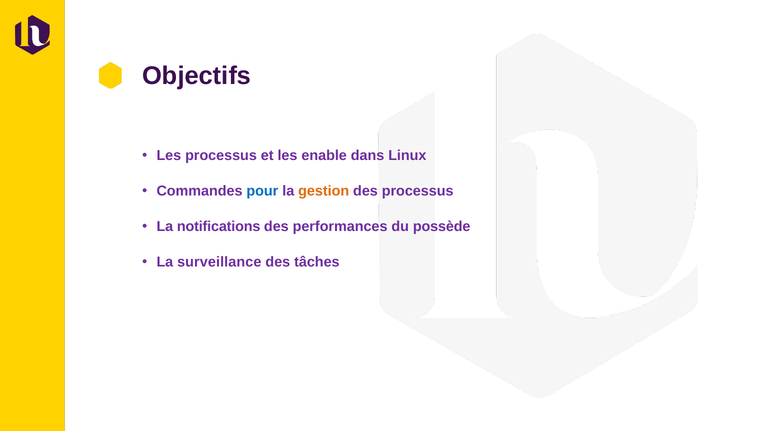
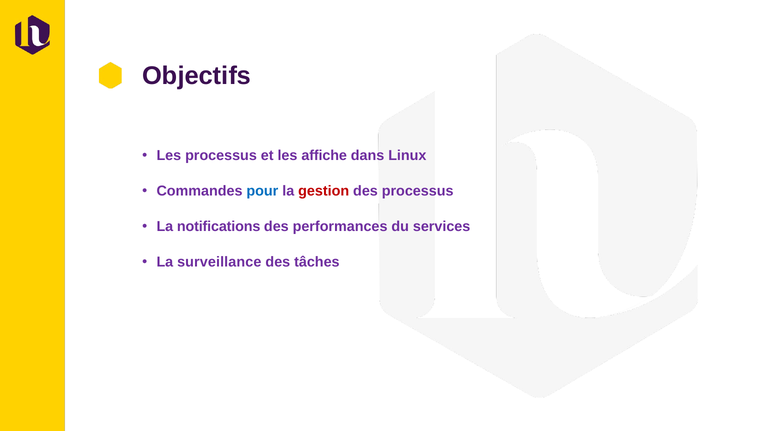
enable: enable -> affiche
gestion colour: orange -> red
possède: possède -> services
